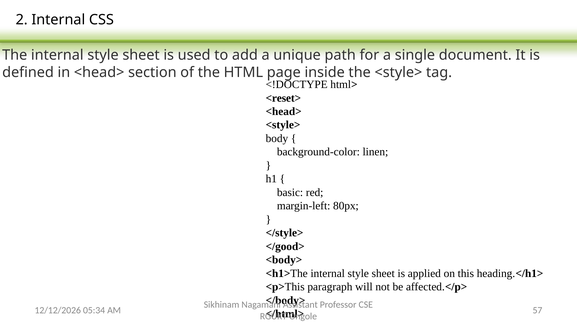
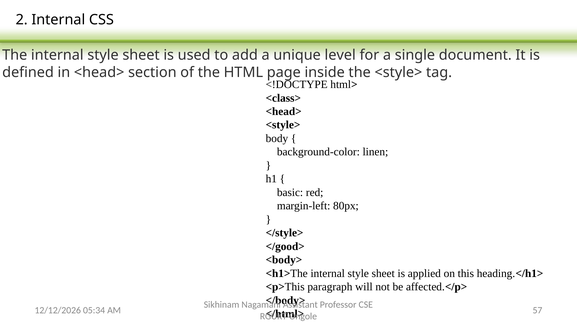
path: path -> level
<reset>: <reset> -> <class>
